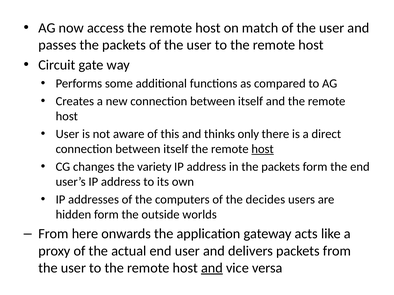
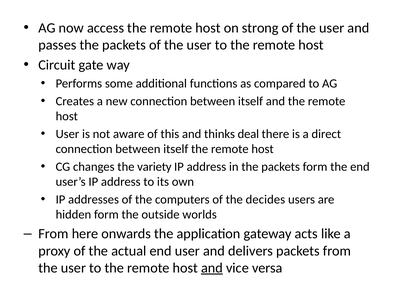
match: match -> strong
only: only -> deal
host at (263, 149) underline: present -> none
